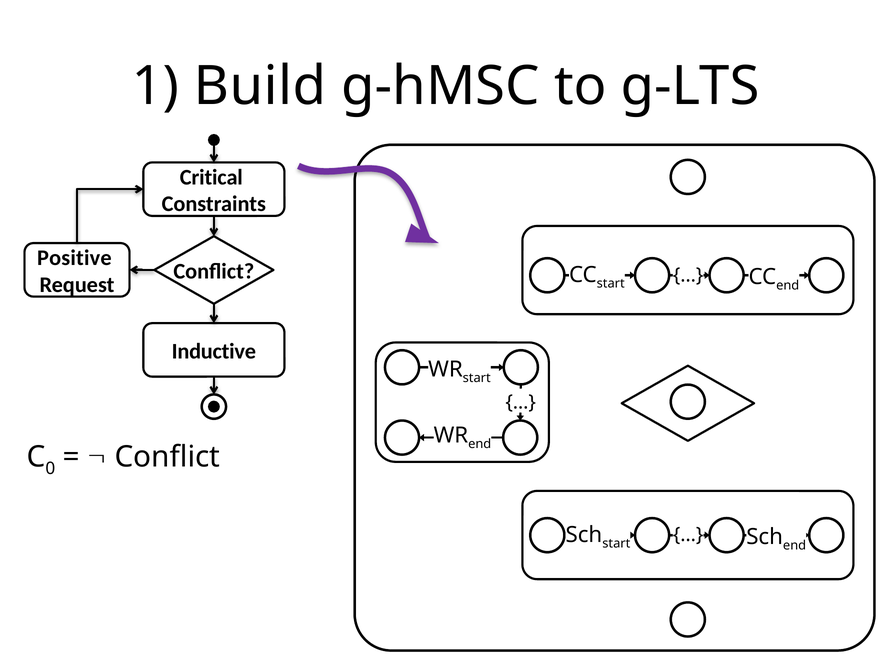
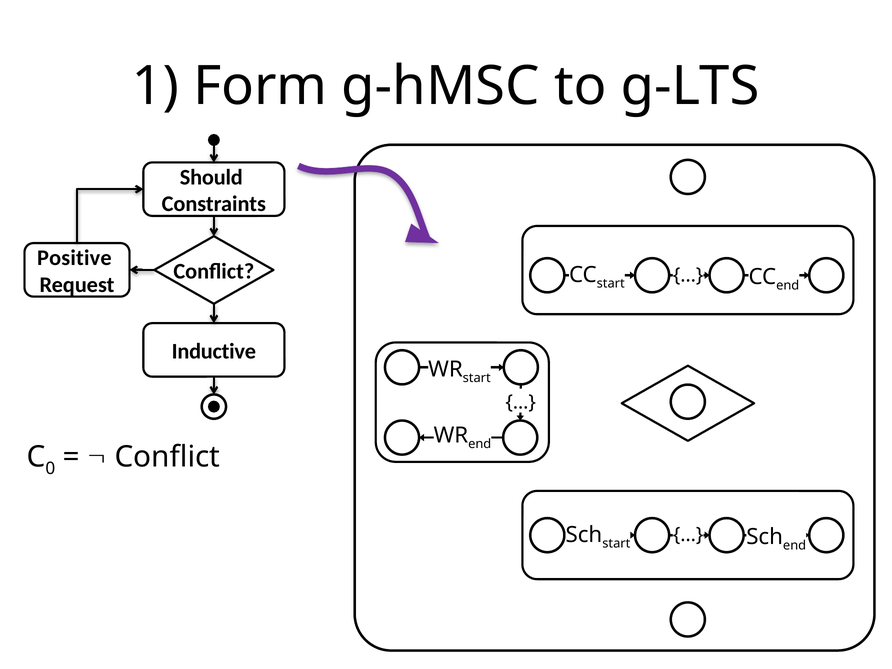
Build: Build -> Form
Critical: Critical -> Should
